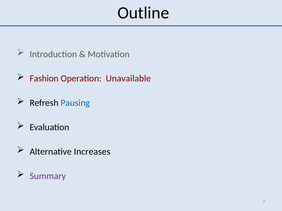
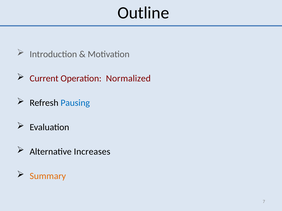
Fashion: Fashion -> Current
Unavailable: Unavailable -> Normalized
Summary colour: purple -> orange
